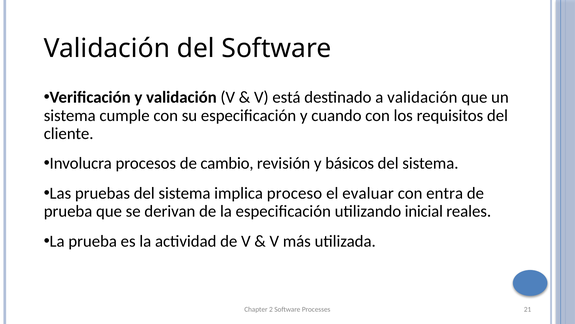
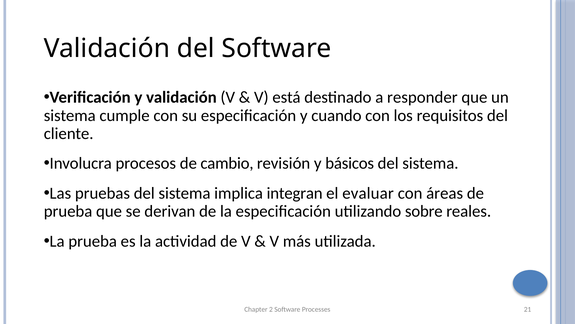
a validación: validación -> responder
proceso: proceso -> integran
entra: entra -> áreas
inicial: inicial -> sobre
